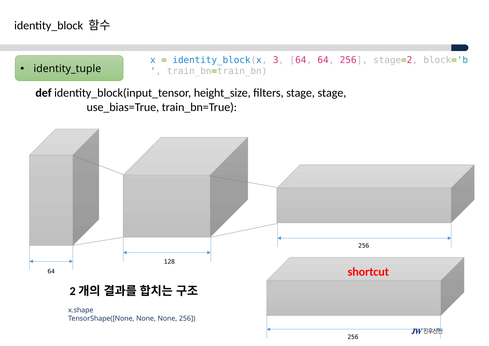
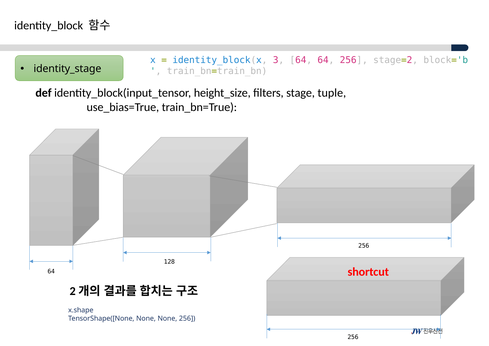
identity_tuple: identity_tuple -> identity_stage
stage stage: stage -> tuple
